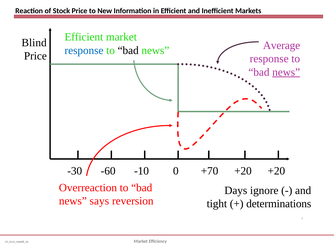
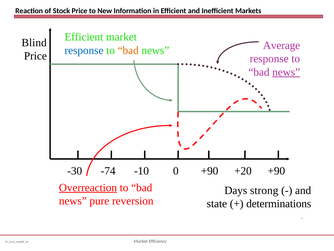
bad at (128, 50) colour: black -> orange
-60: -60 -> -74
0 +70: +70 -> +90
+20 +20: +20 -> +90
Overreaction underline: none -> present
ignore: ignore -> strong
says: says -> pure
tight: tight -> state
